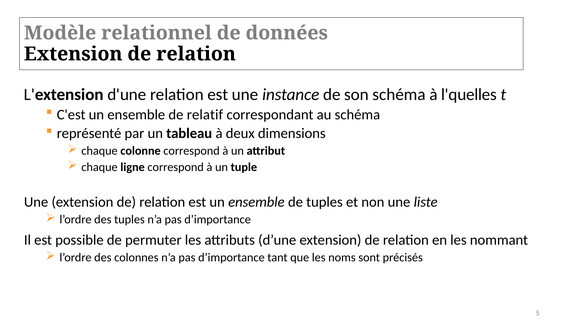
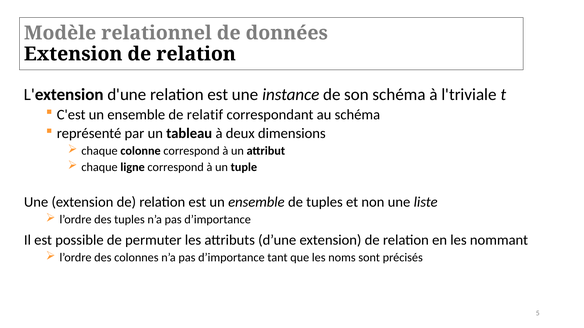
l'quelles: l'quelles -> l'triviale
